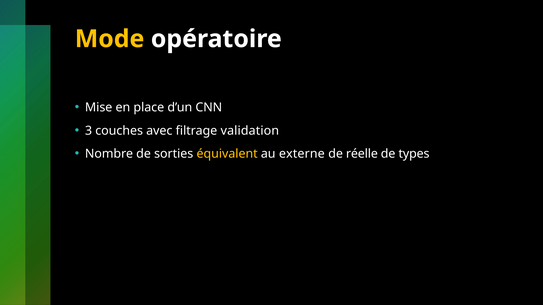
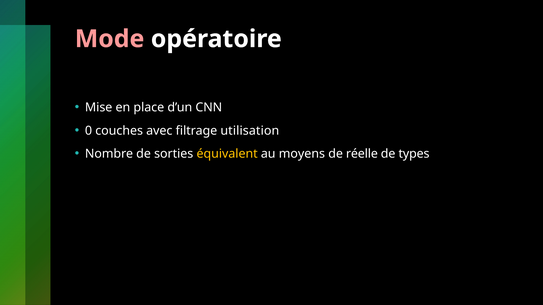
Mode colour: yellow -> pink
3: 3 -> 0
validation: validation -> utilisation
externe: externe -> moyens
